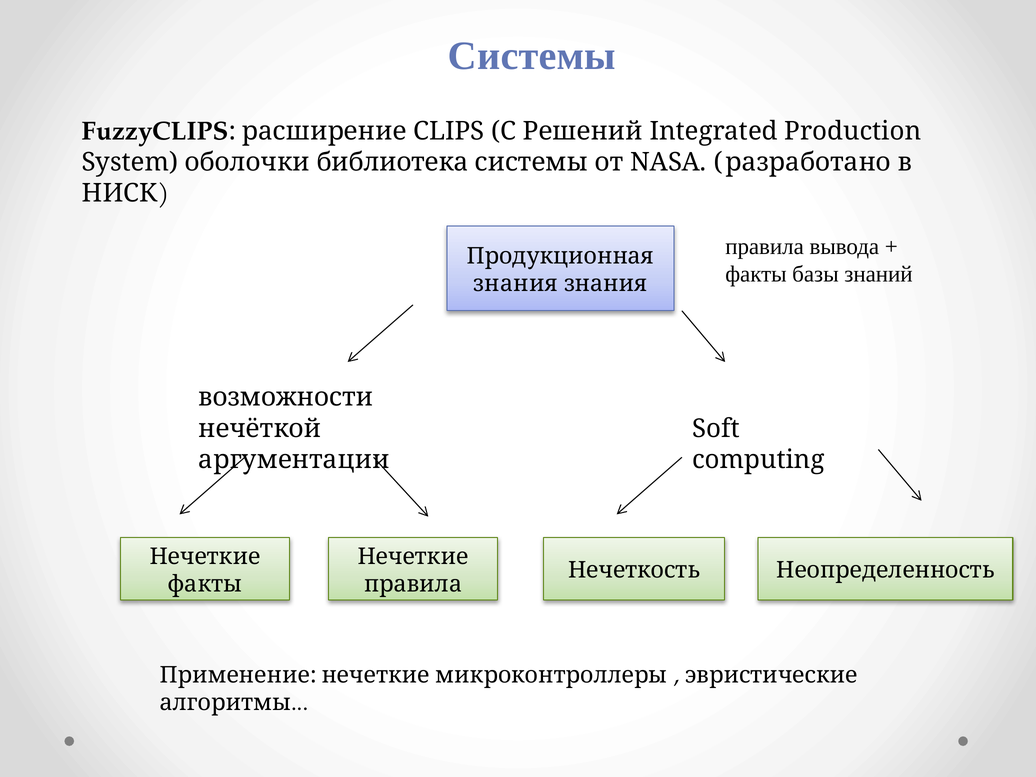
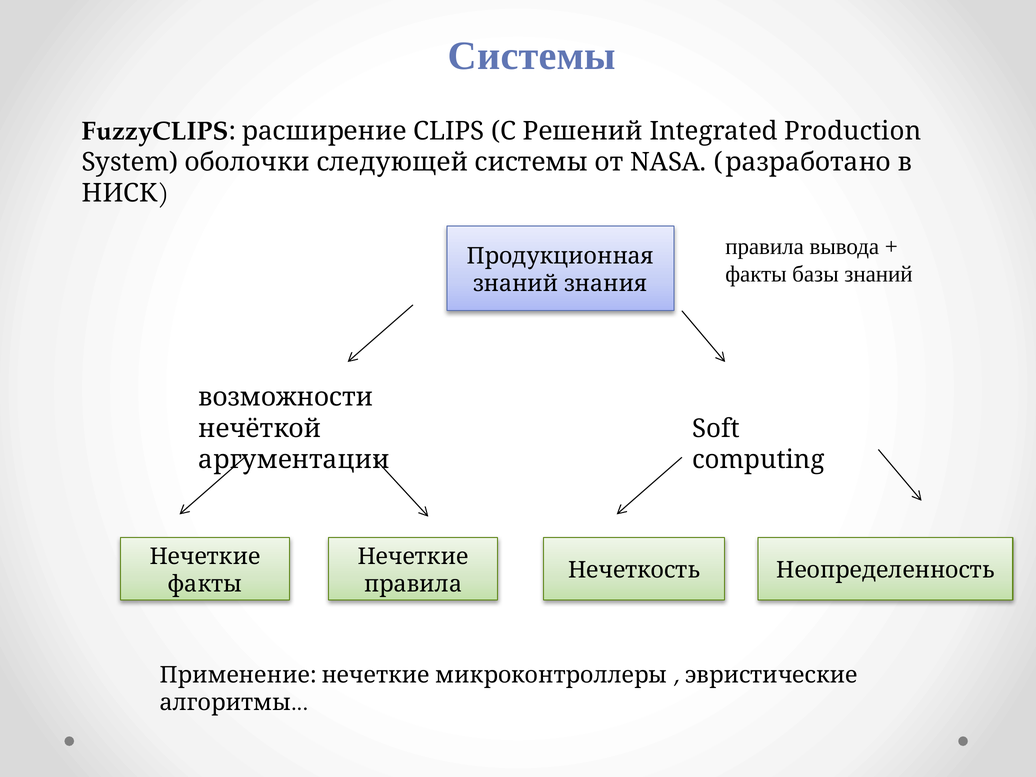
библиотека: библиотека -> следующей
знания at (516, 284): знания -> знаний
